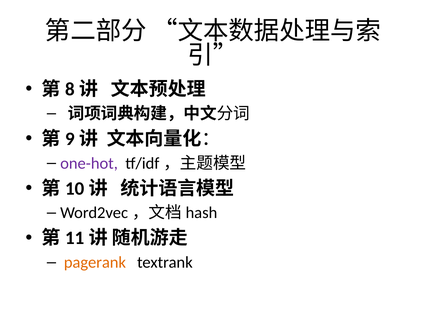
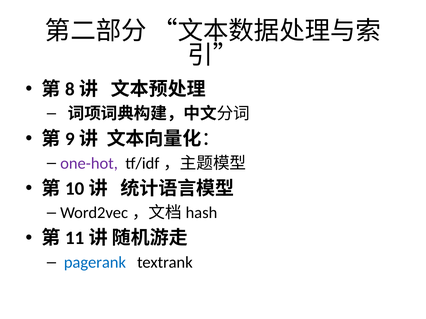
pagerank colour: orange -> blue
